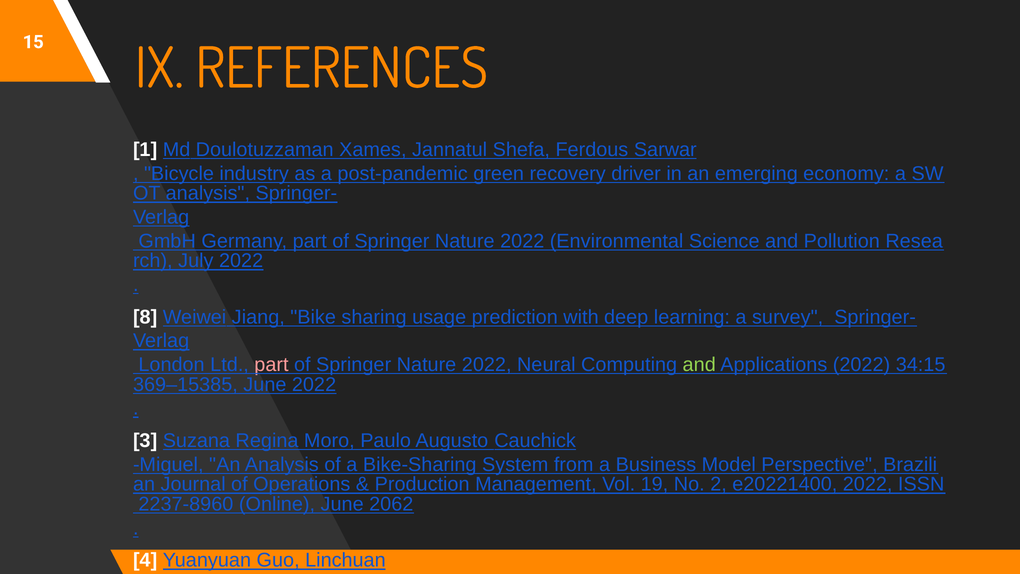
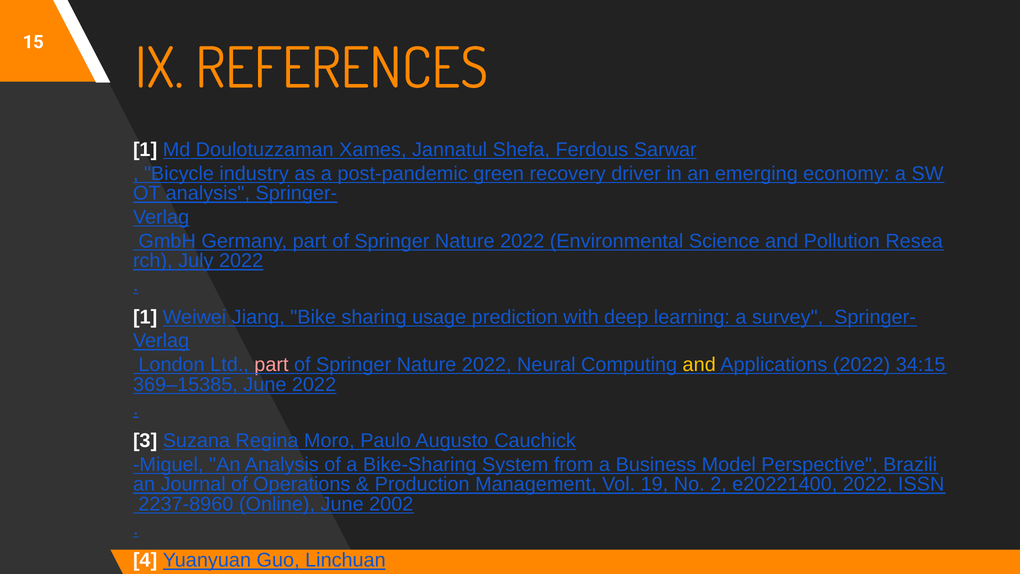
8 at (145, 317): 8 -> 1
and at (699, 365) colour: light green -> yellow
2062: 2062 -> 2002
